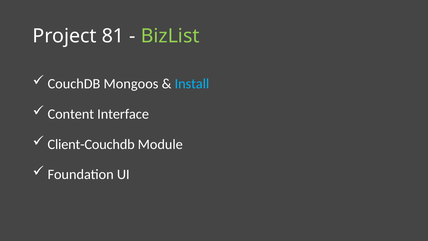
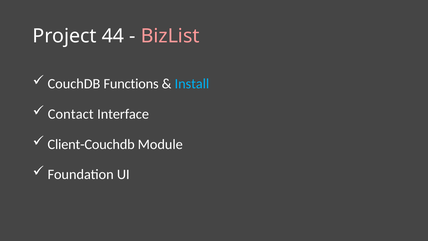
81: 81 -> 44
BizList colour: light green -> pink
Mongoos: Mongoos -> Functions
Content: Content -> Contact
